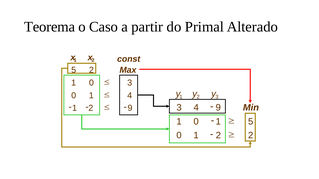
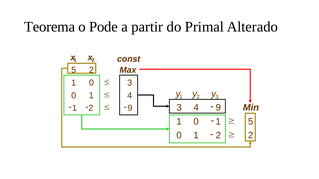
Caso: Caso -> Pode
